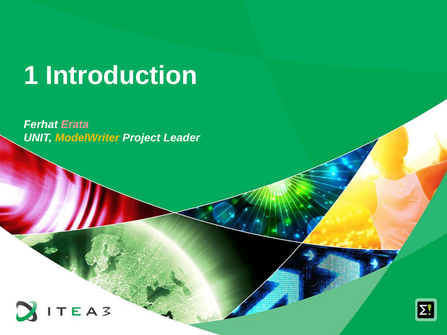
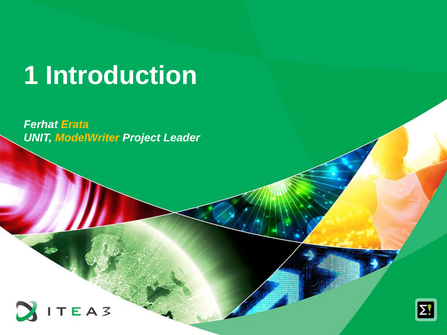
Erata colour: pink -> yellow
